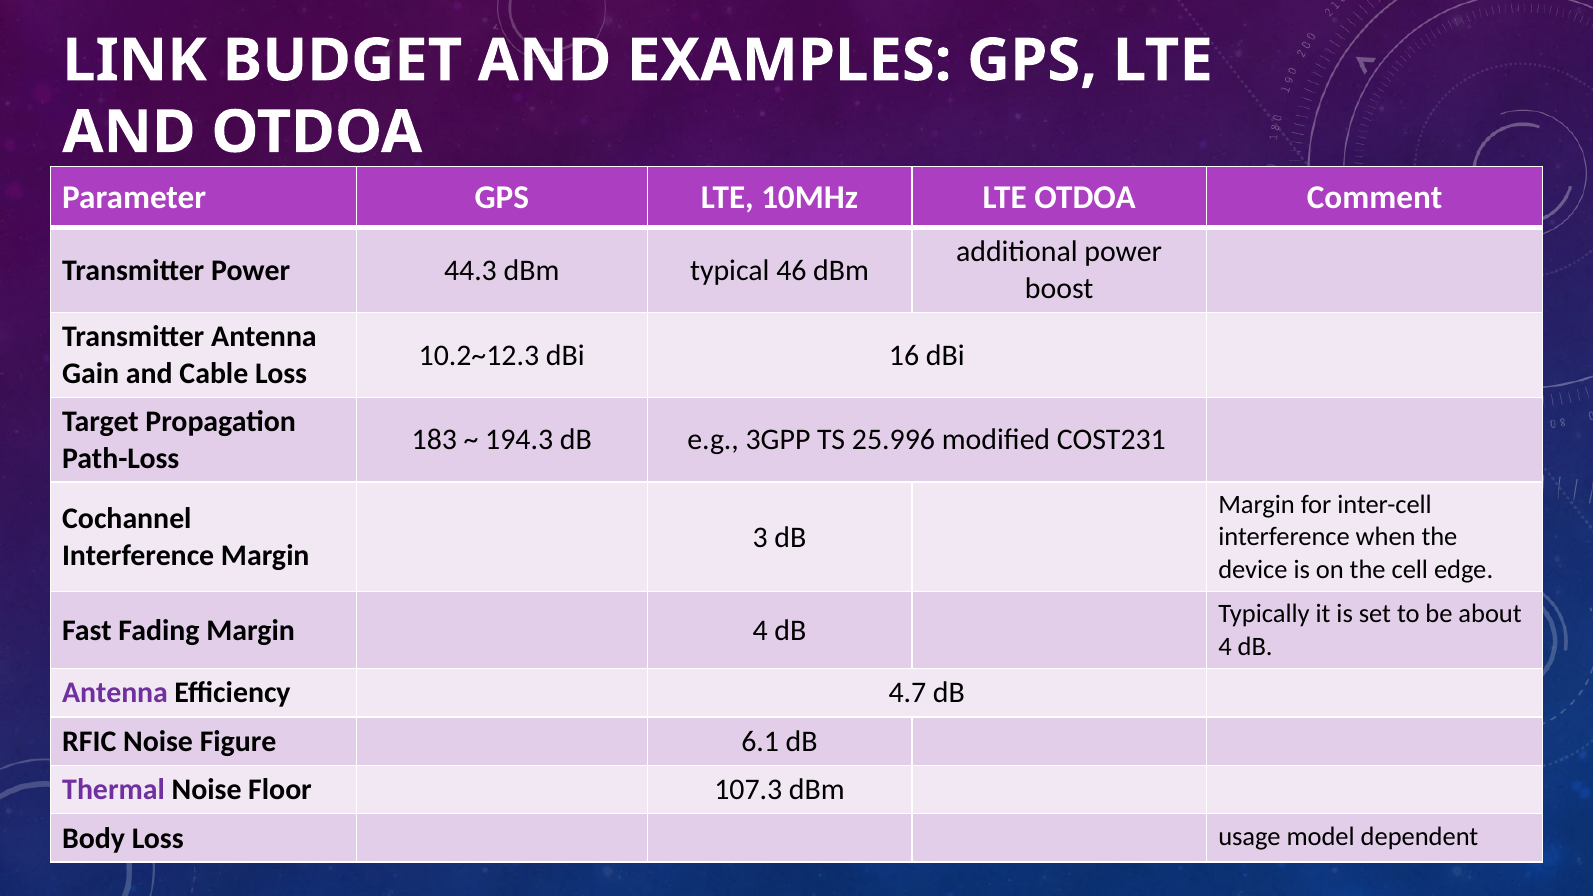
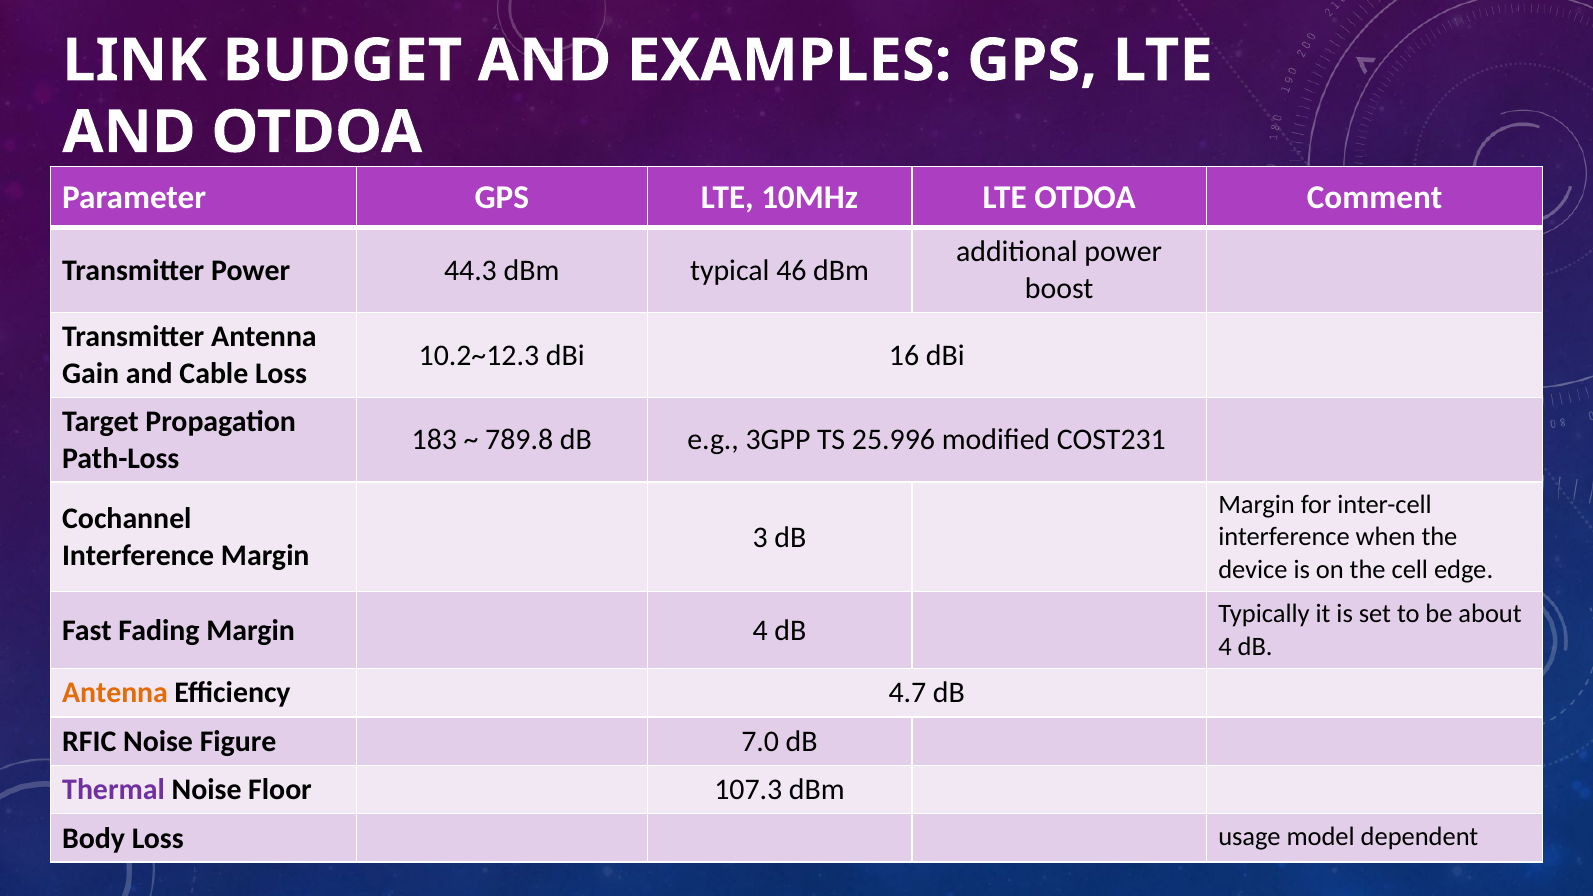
194.3: 194.3 -> 789.8
Antenna at (115, 693) colour: purple -> orange
6.1: 6.1 -> 7.0
